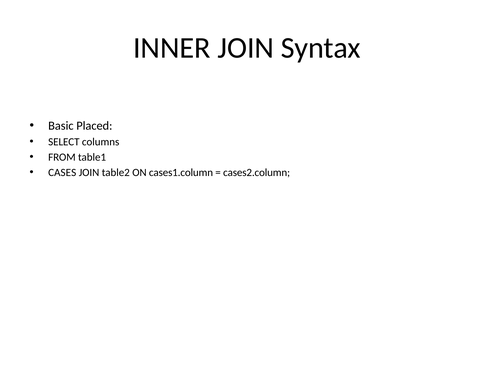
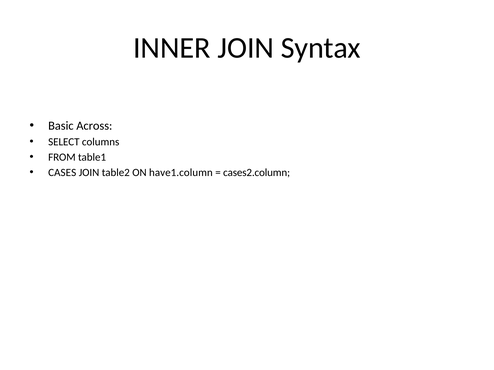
Placed: Placed -> Across
cases1.column: cases1.column -> have1.column
